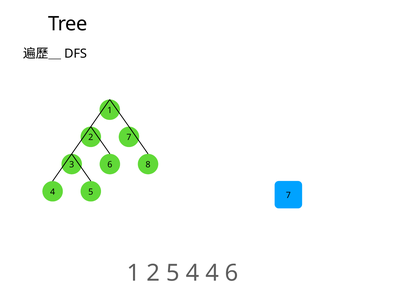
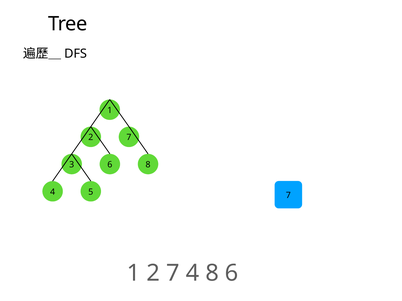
2 5: 5 -> 7
4 4: 4 -> 8
